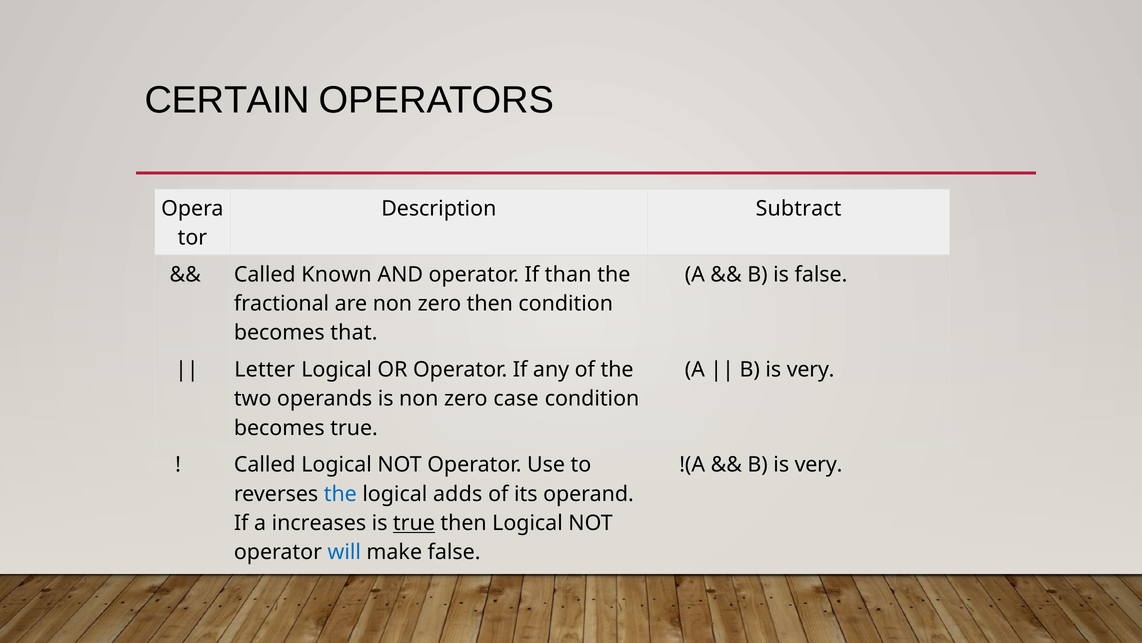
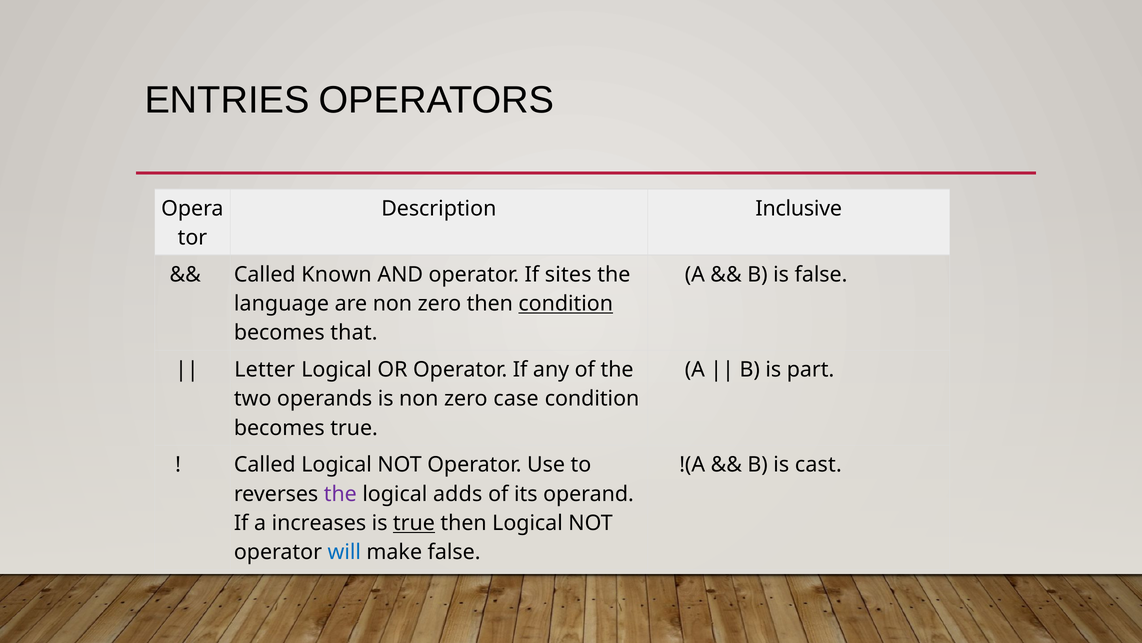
CERTAIN: CERTAIN -> ENTRIES
Subtract: Subtract -> Inclusive
than: than -> sites
fractional: fractional -> language
condition at (566, 303) underline: none -> present
very at (811, 369): very -> part
very at (819, 464): very -> cast
the at (340, 494) colour: blue -> purple
